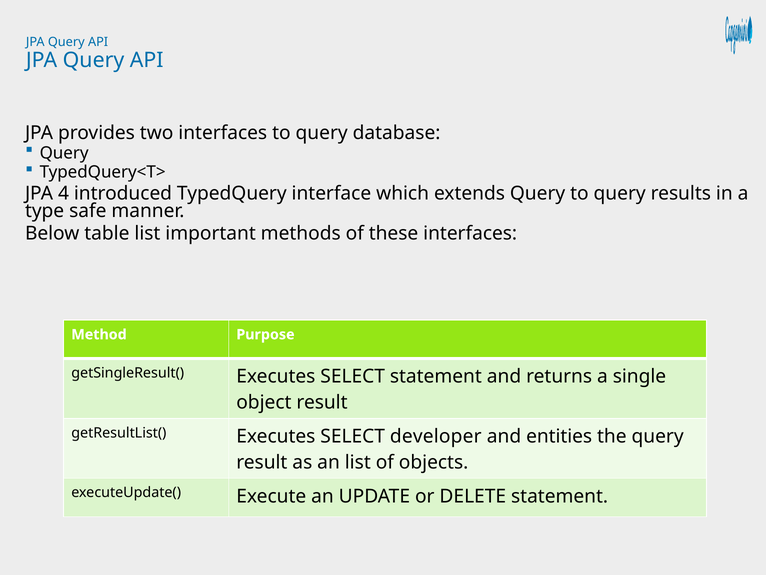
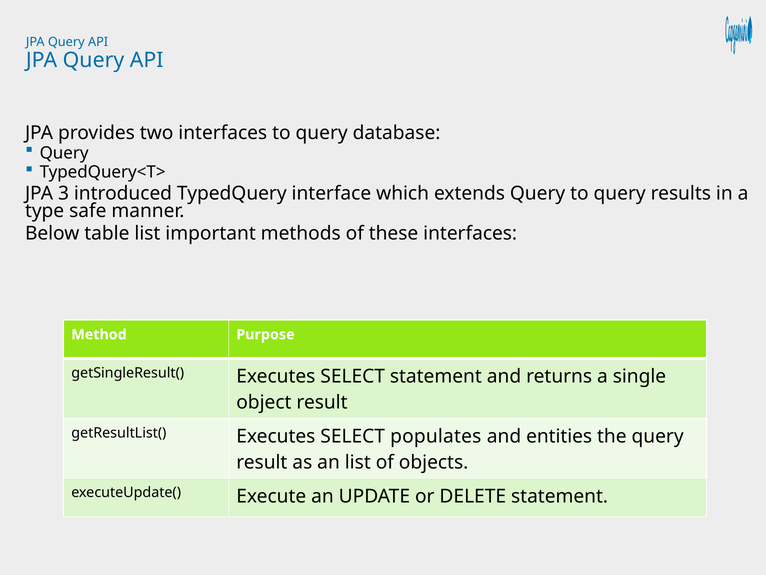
4: 4 -> 3
developer: developer -> populates
